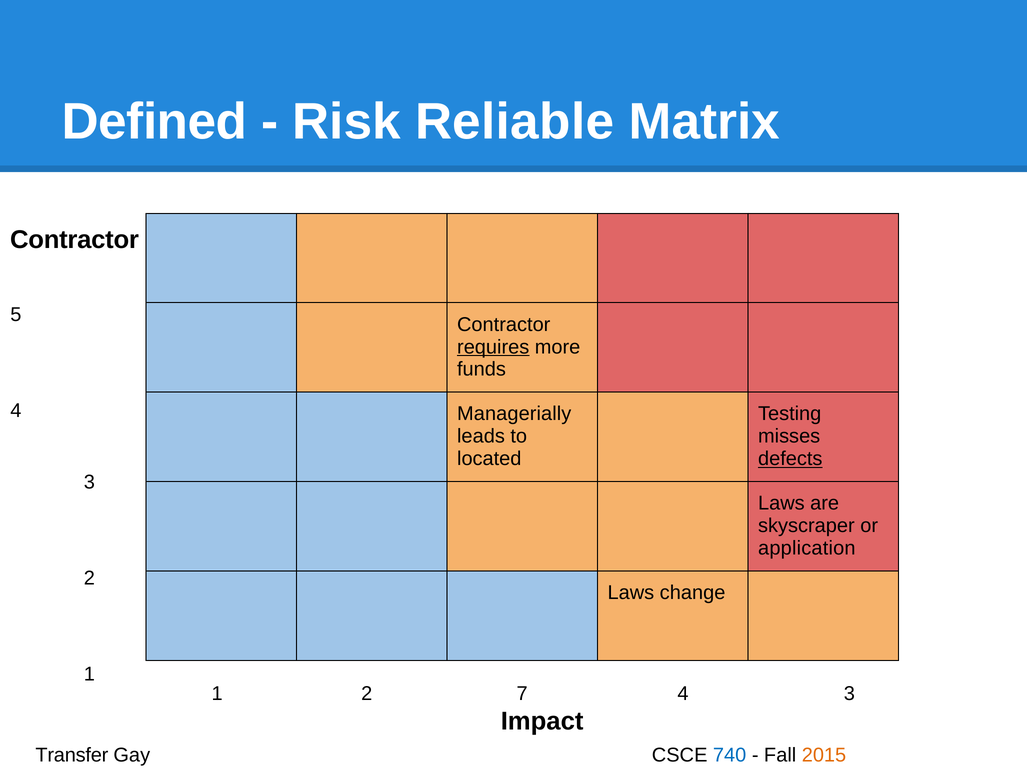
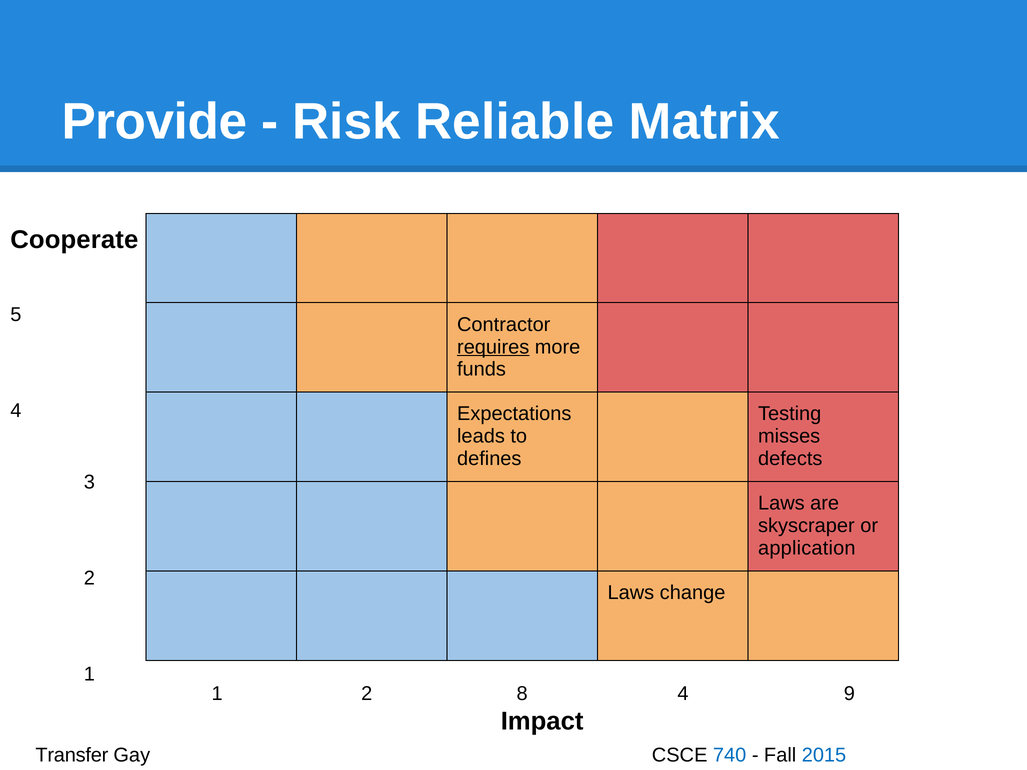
Defined: Defined -> Provide
Contractor at (74, 240): Contractor -> Cooperate
Managerially: Managerially -> Expectations
located: located -> defines
defects underline: present -> none
7: 7 -> 8
3 at (849, 694): 3 -> 9
2015 colour: orange -> blue
